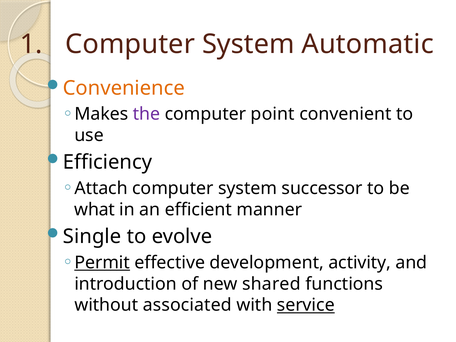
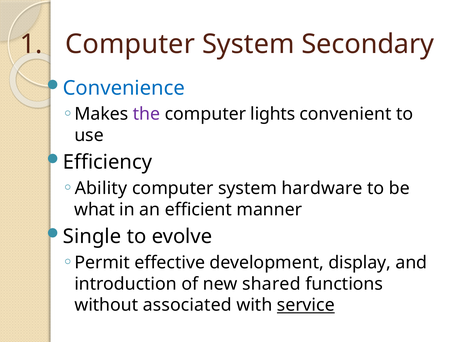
Automatic: Automatic -> Secondary
Convenience colour: orange -> blue
point: point -> lights
Attach: Attach -> Ability
successor: successor -> hardware
Permit underline: present -> none
activity: activity -> display
